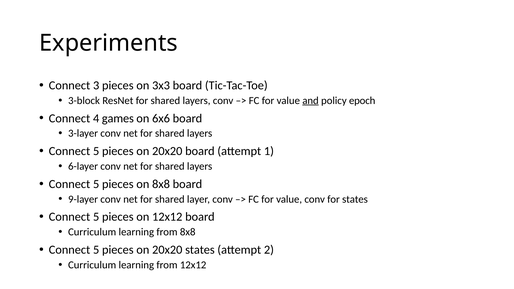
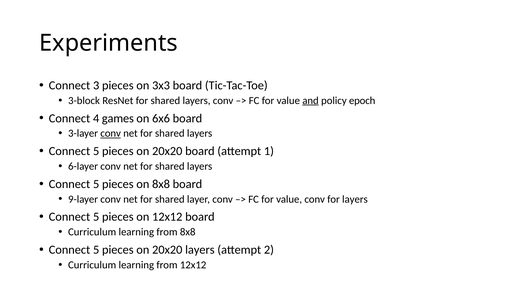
conv at (111, 133) underline: none -> present
for states: states -> layers
20x20 states: states -> layers
